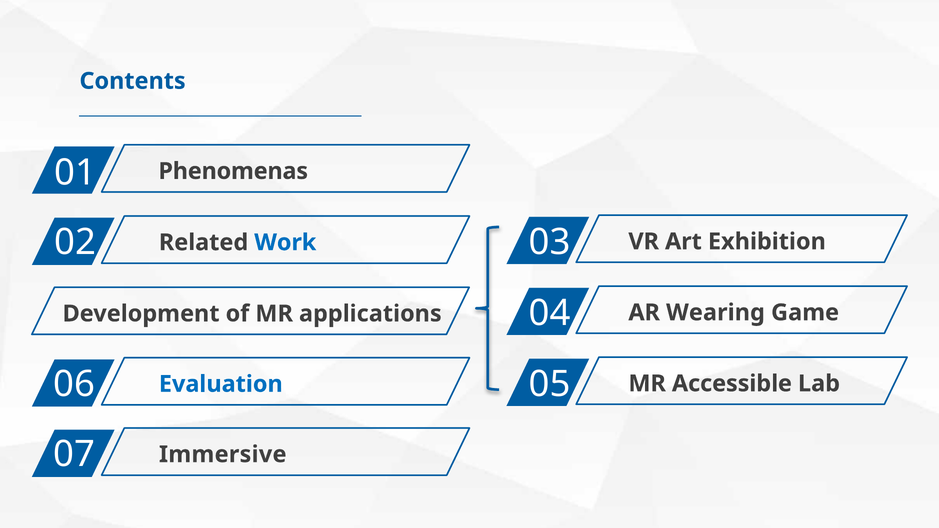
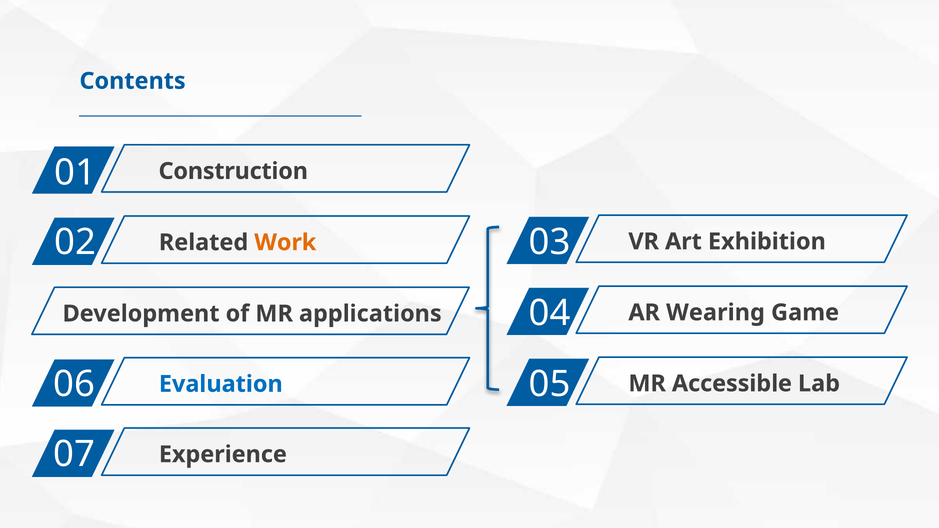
Phenomenas: Phenomenas -> Construction
Work colour: blue -> orange
Immersive: Immersive -> Experience
